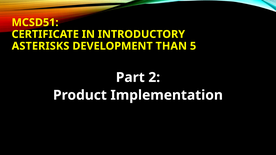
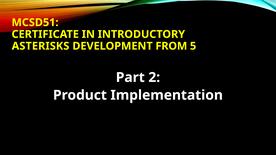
THAN: THAN -> FROM
